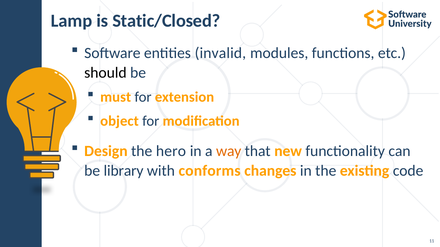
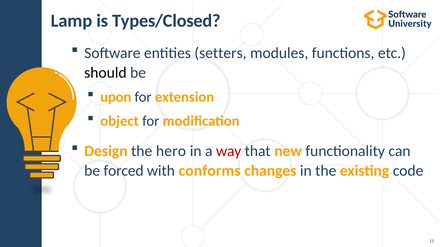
Static/Closed: Static/Closed -> Types/Closed
invalid: invalid -> setters
must: must -> upon
way colour: orange -> red
library: library -> forced
